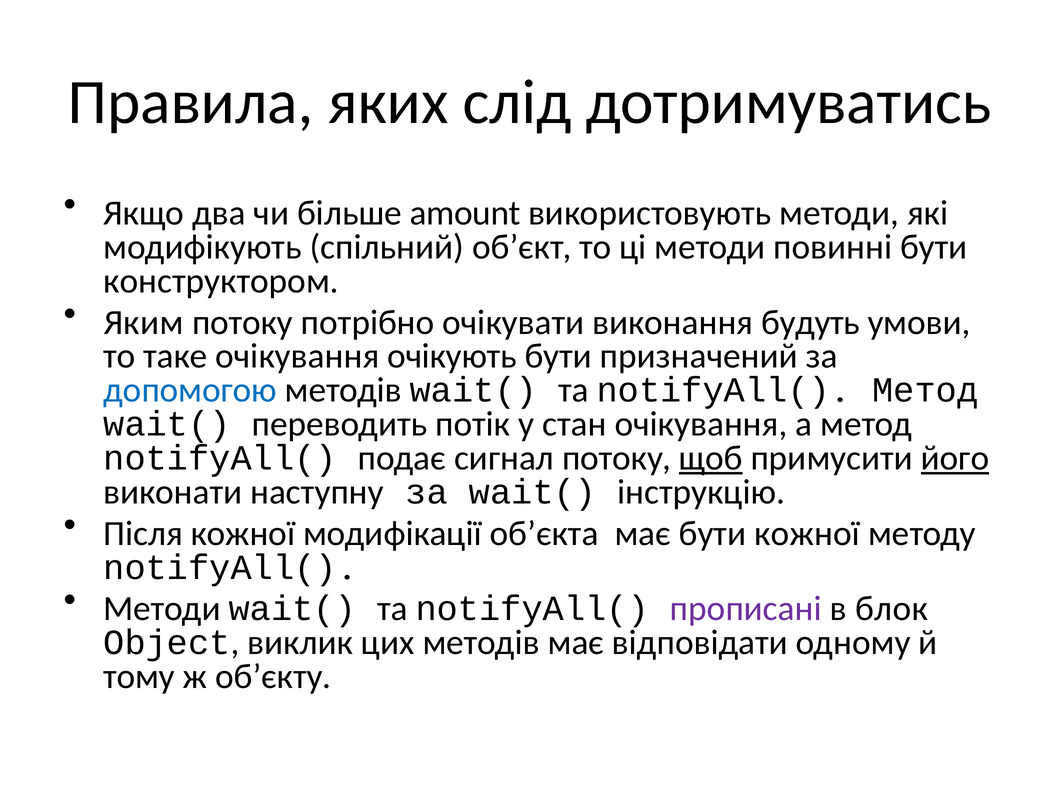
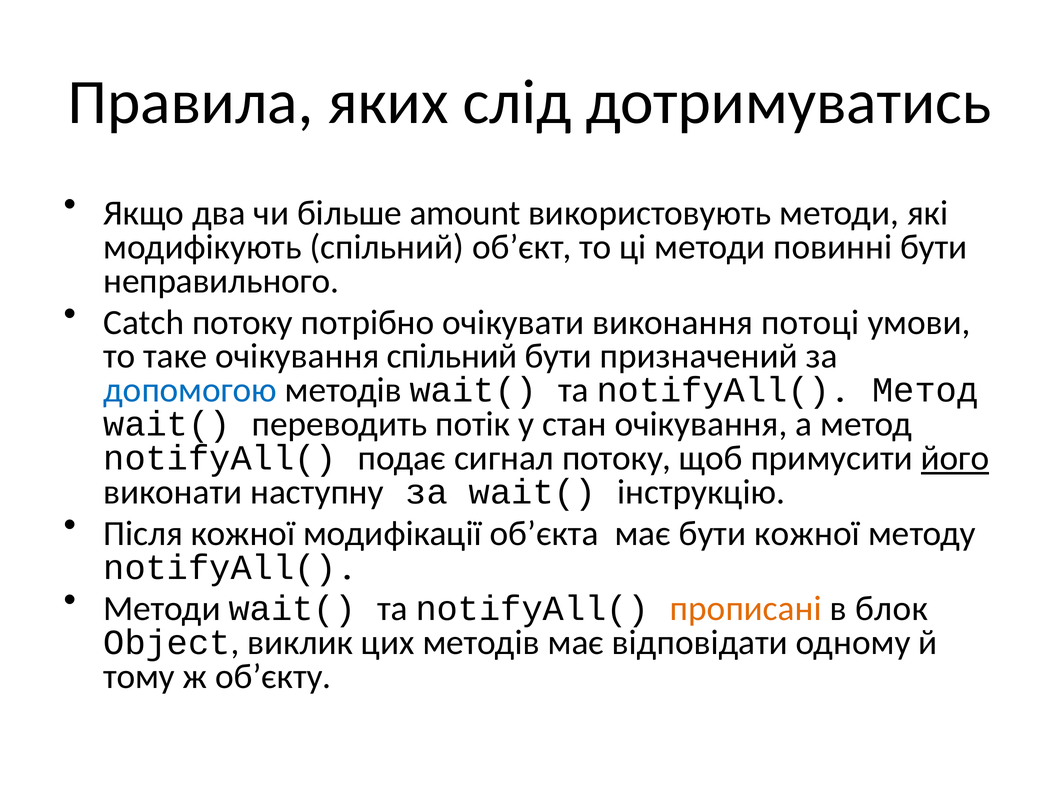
конструктором: конструктором -> неправильного
Яким: Яким -> Catch
будуть: будуть -> потоці
очікування очікують: очікують -> спільний
щоб underline: present -> none
прописані colour: purple -> orange
